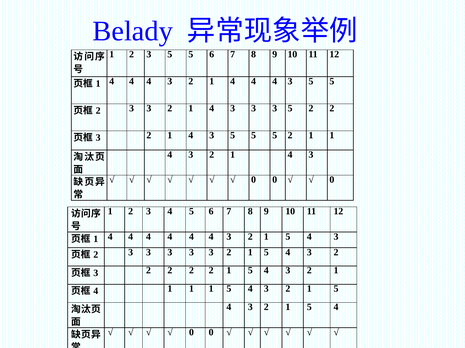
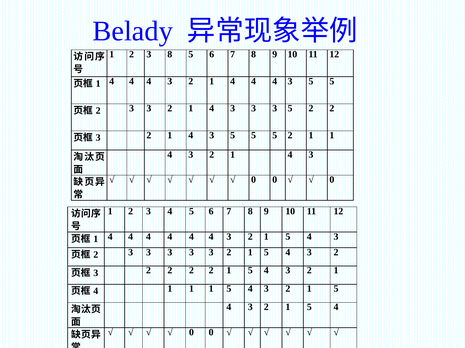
2 3 5: 5 -> 8
